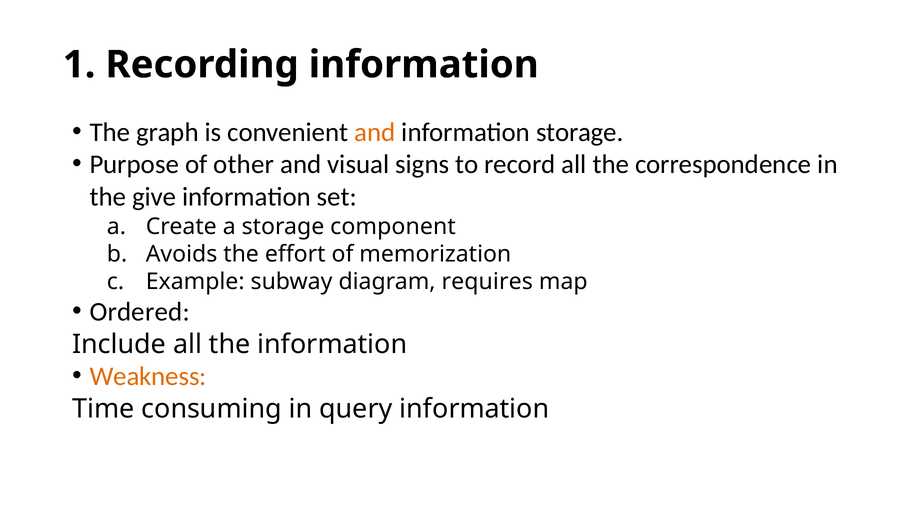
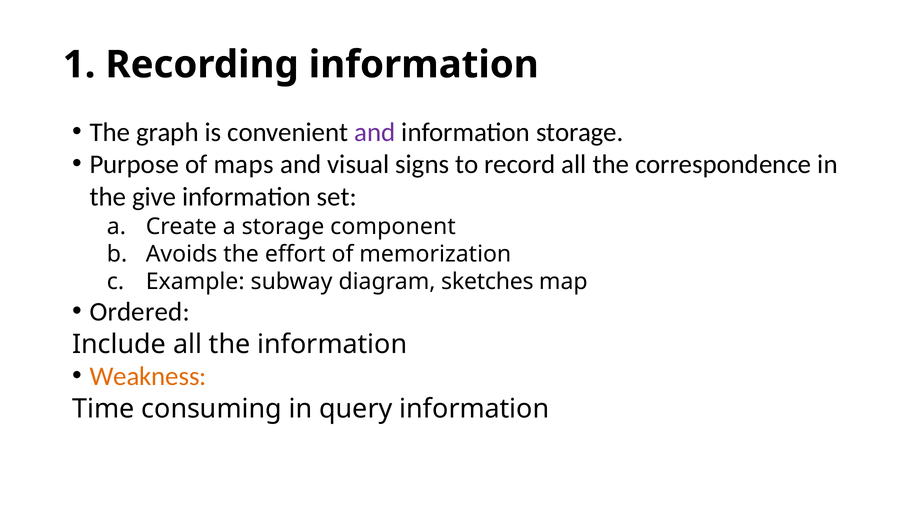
and at (375, 132) colour: orange -> purple
other: other -> maps
requires: requires -> sketches
